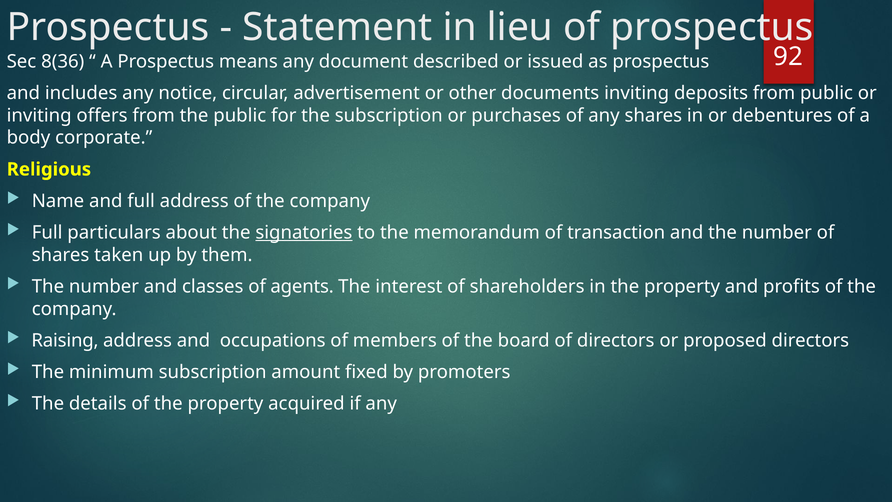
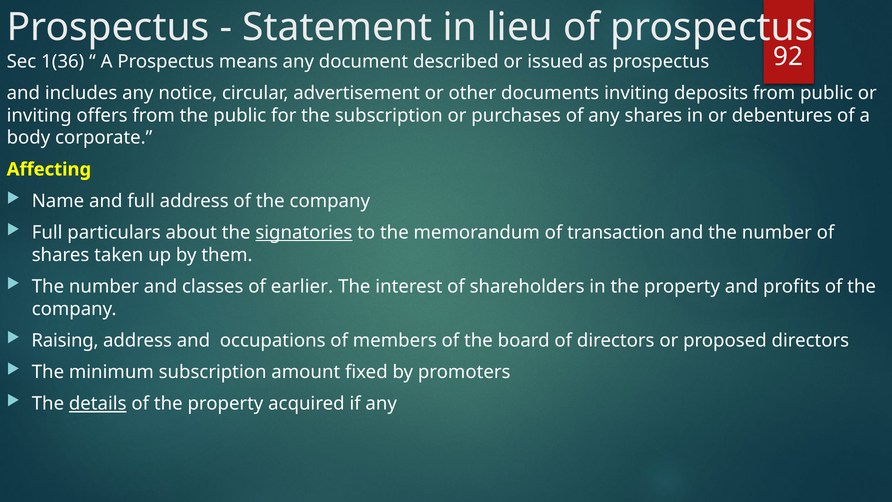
8(36: 8(36 -> 1(36
Religious: Religious -> Affecting
agents: agents -> earlier
details underline: none -> present
